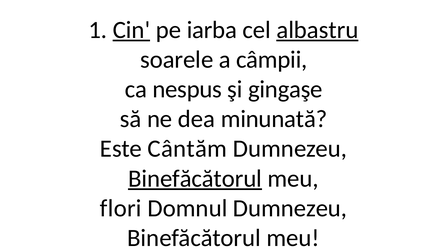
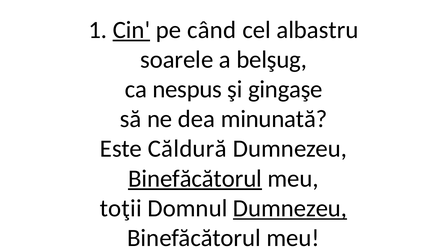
iarba: iarba -> când
albastru underline: present -> none
câmpii: câmpii -> belşug
Cântăm: Cântăm -> Căldură
flori: flori -> toţii
Dumnezeu at (290, 209) underline: none -> present
